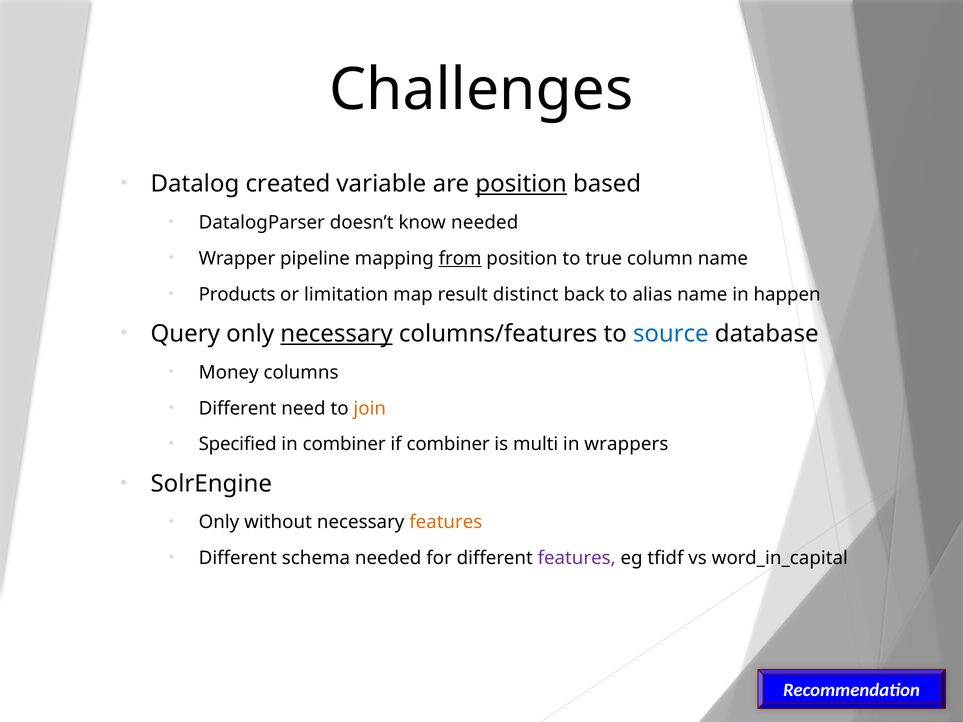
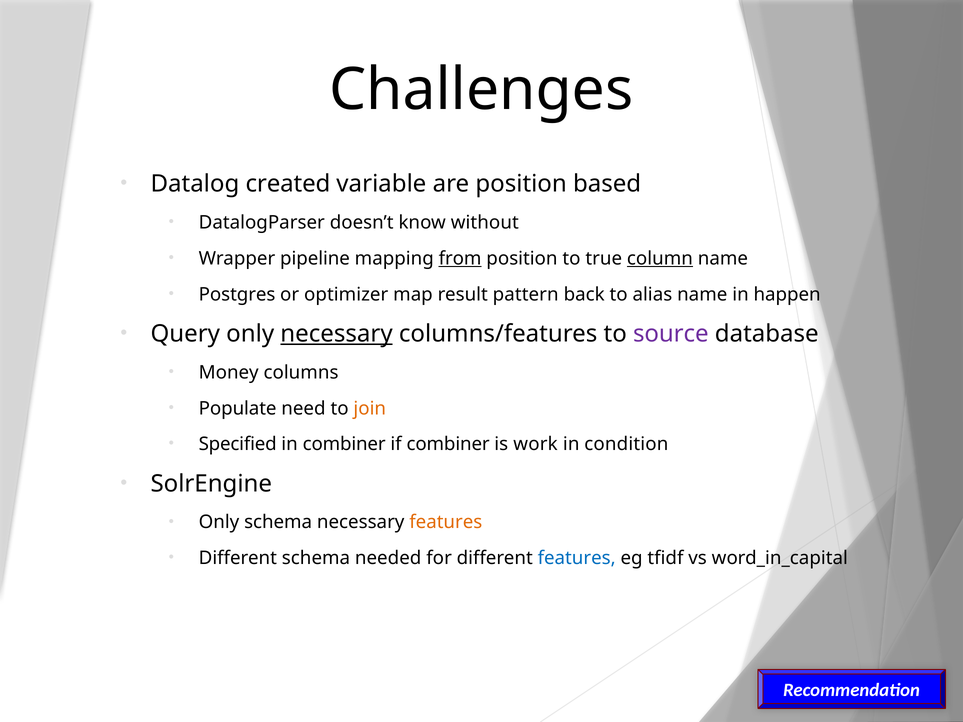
position at (521, 184) underline: present -> none
know needed: needed -> without
column underline: none -> present
Products: Products -> Postgres
limitation: limitation -> optimizer
distinct: distinct -> pattern
source colour: blue -> purple
Different at (238, 408): Different -> Populate
multi: multi -> work
wrappers: wrappers -> condition
Only without: without -> schema
features at (577, 558) colour: purple -> blue
